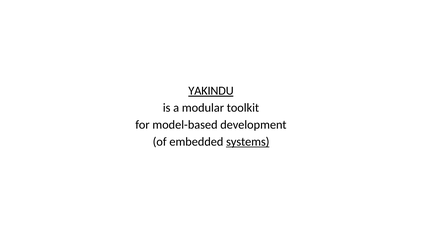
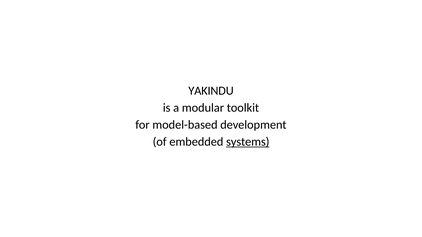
YAKINDU underline: present -> none
